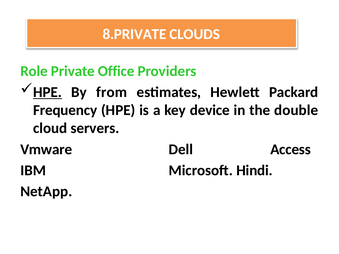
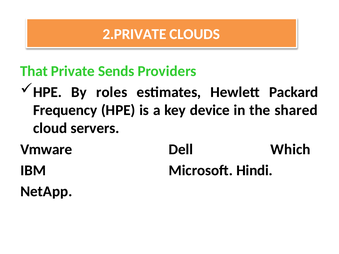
8.PRIVATE: 8.PRIVATE -> 2.PRIVATE
Role: Role -> That
Office: Office -> Sends
HPE at (47, 92) underline: present -> none
from: from -> roles
double: double -> shared
Access: Access -> Which
